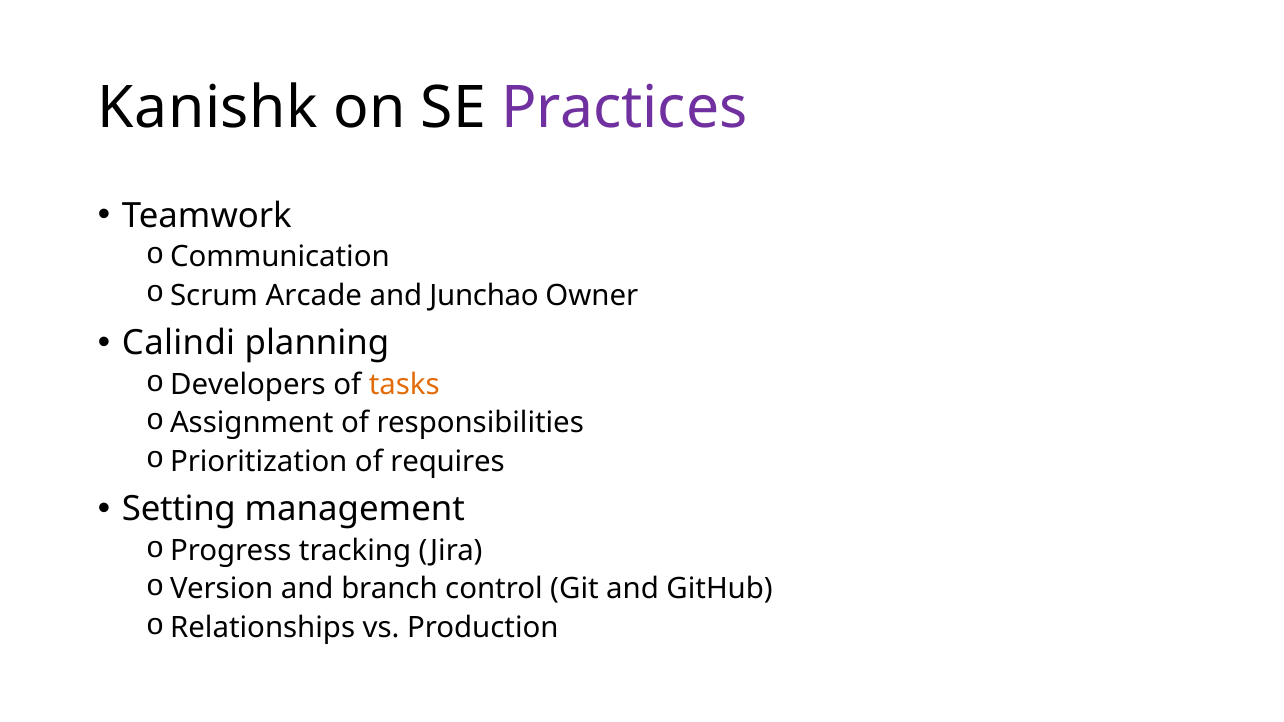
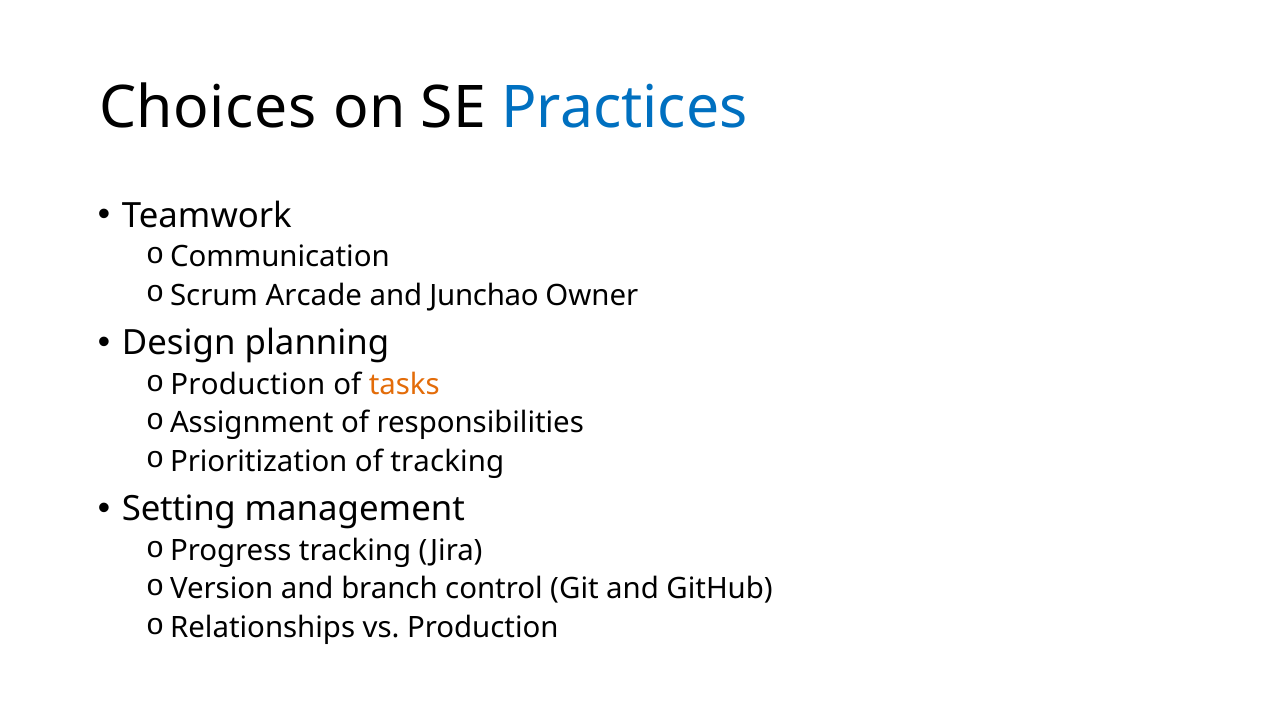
Kanishk: Kanishk -> Choices
Practices colour: purple -> blue
Calindi: Calindi -> Design
Developers at (248, 385): Developers -> Production
of requires: requires -> tracking
